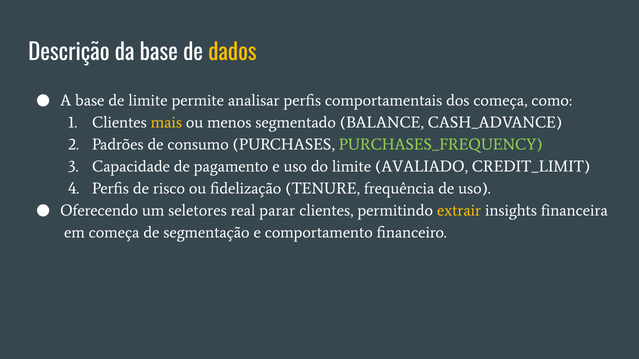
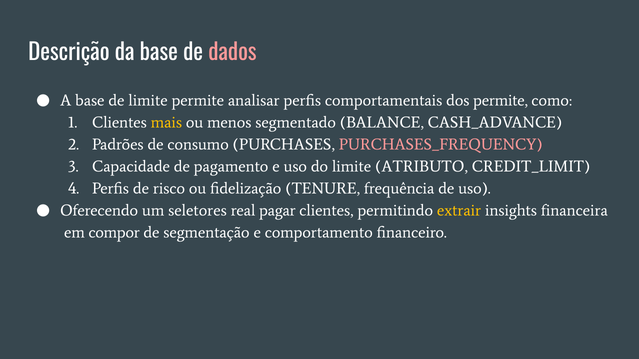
dados colour: yellow -> pink
dos começa: começa -> permite
PURCHASES_FREQUENCY colour: light green -> pink
AVALIADO: AVALIADO -> ATRIBUTO
parar: parar -> pagar
em começa: começa -> compor
